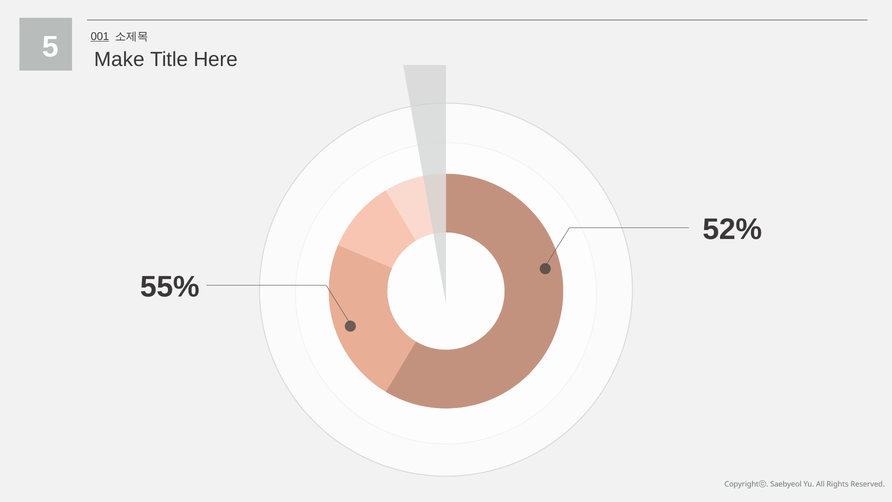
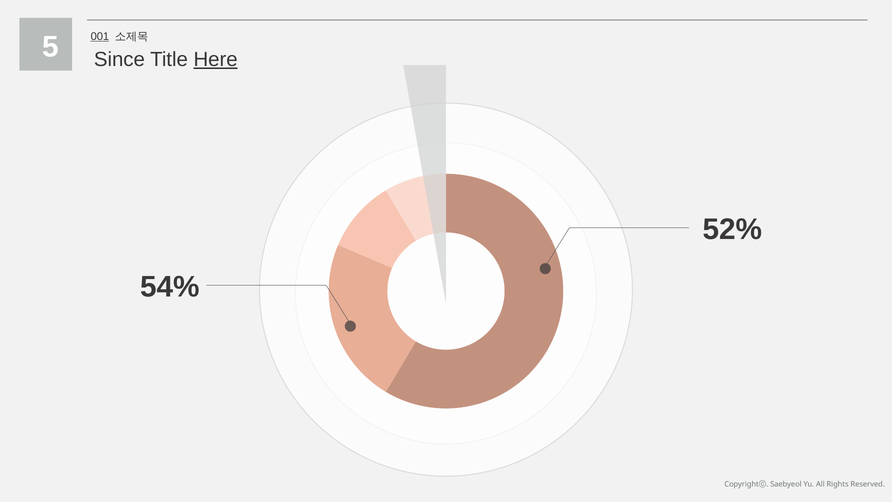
Make: Make -> Since
Here underline: none -> present
55%: 55% -> 54%
